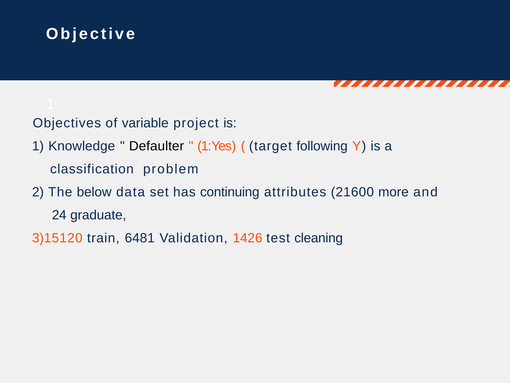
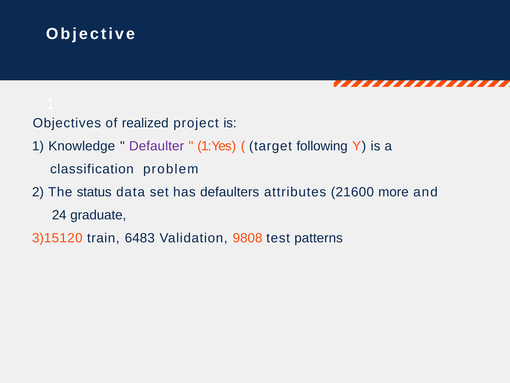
variable: variable -> realized
Defaulter colour: black -> purple
below: below -> status
continuing: continuing -> defaulters
6481: 6481 -> 6483
1426: 1426 -> 9808
cleaning: cleaning -> patterns
